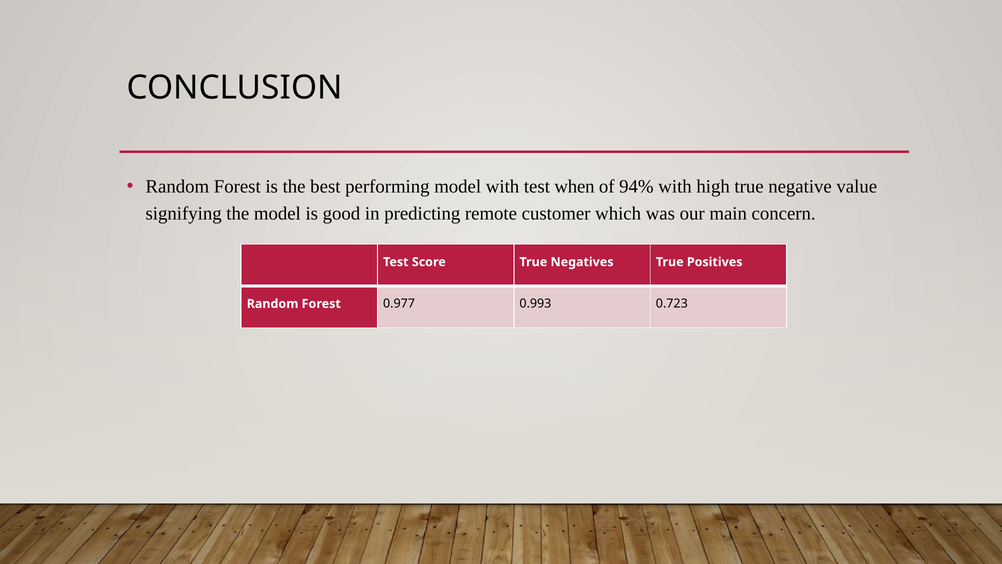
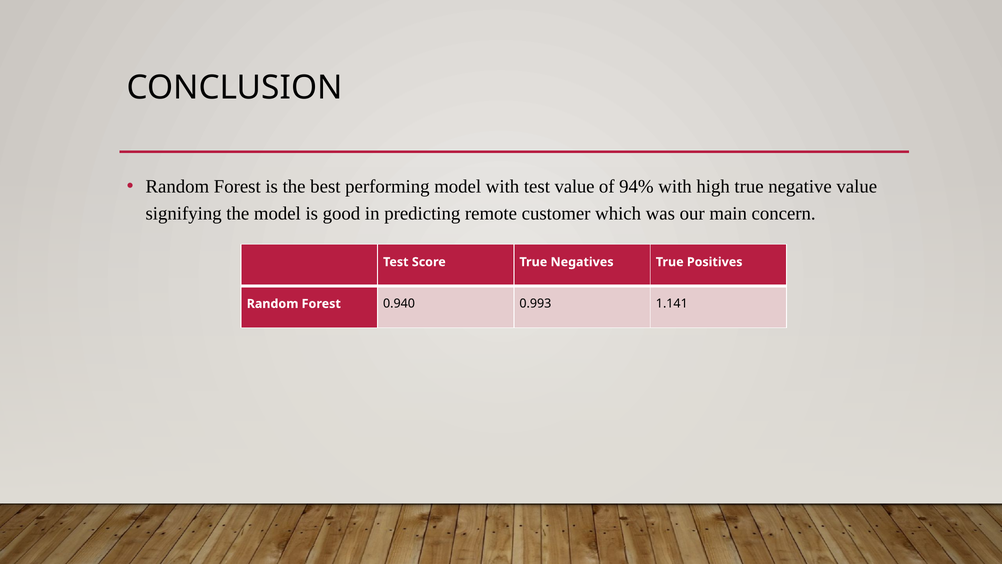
test when: when -> value
0.977: 0.977 -> 0.940
0.723: 0.723 -> 1.141
